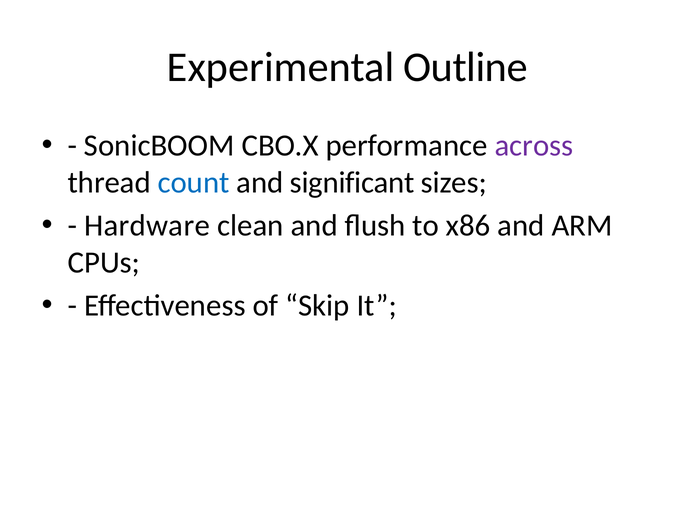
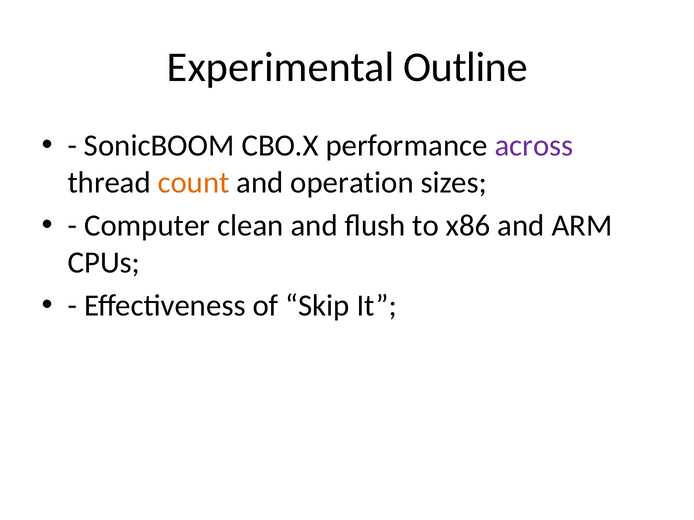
count colour: blue -> orange
significant: significant -> operation
Hardware: Hardware -> Computer
